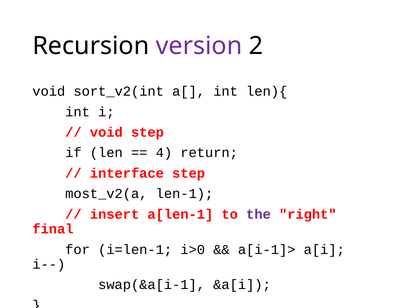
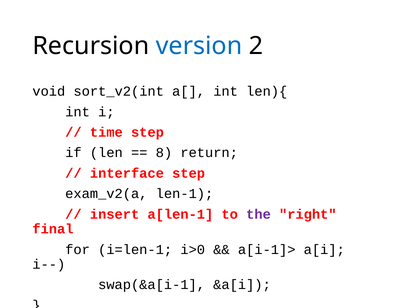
version colour: purple -> blue
void at (106, 132): void -> time
4: 4 -> 8
most_v2(a: most_v2(a -> exam_v2(a
